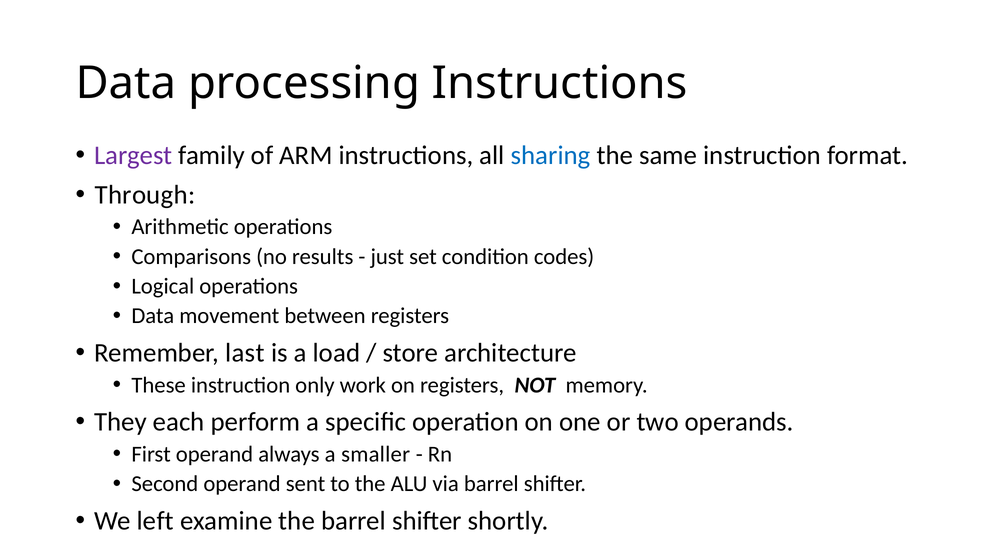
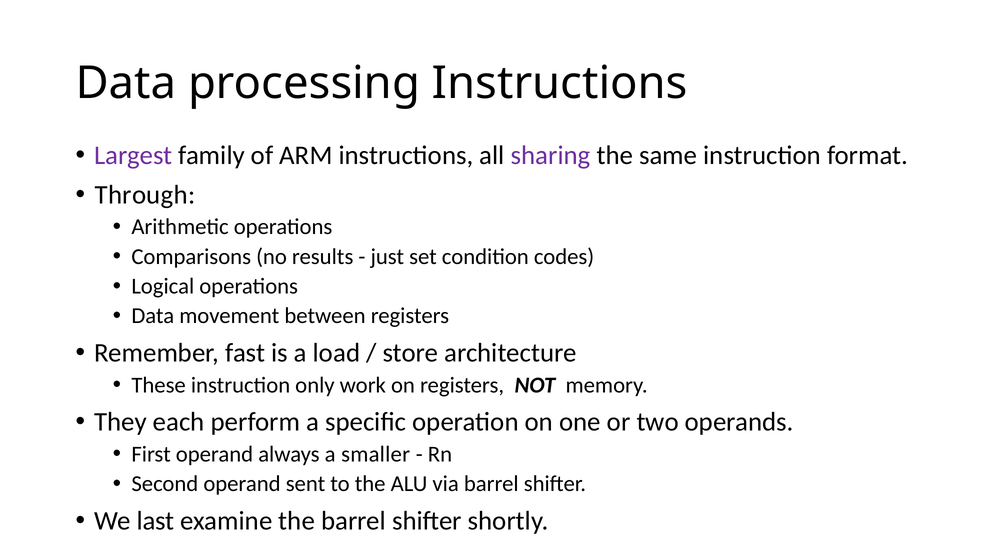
sharing colour: blue -> purple
last: last -> fast
left: left -> last
